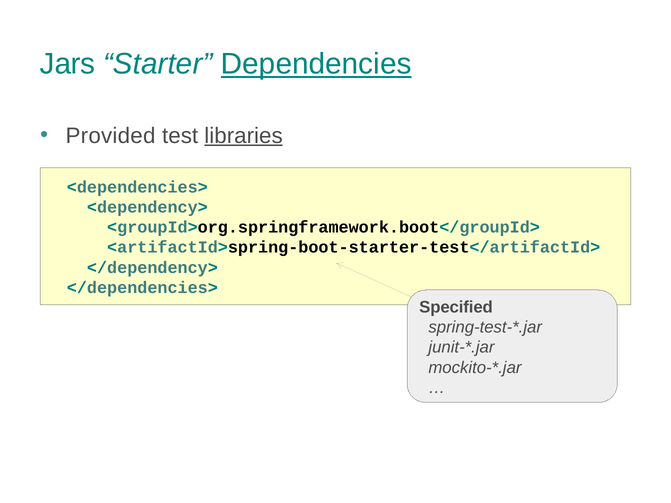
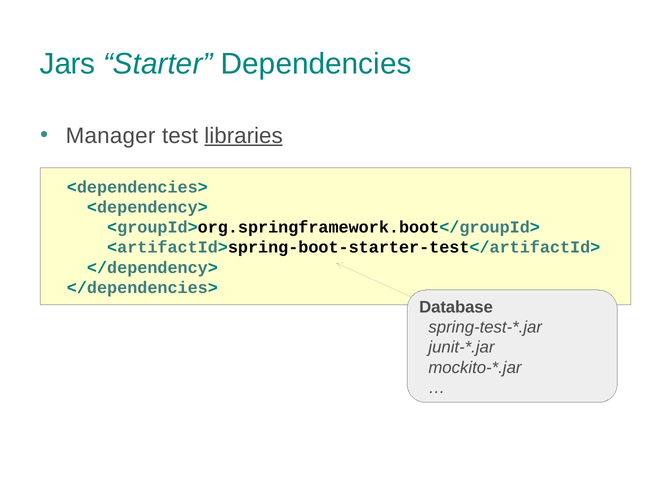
Dependencies underline: present -> none
Provided: Provided -> Manager
Specified: Specified -> Database
